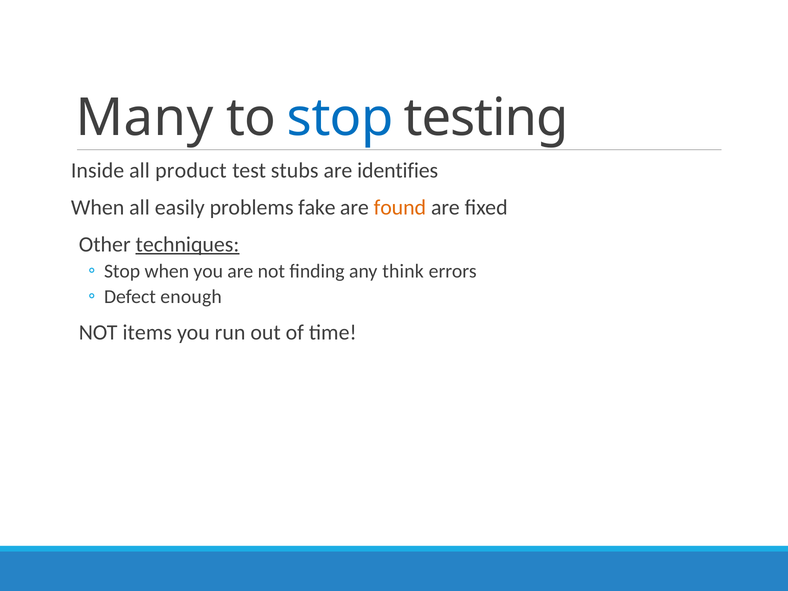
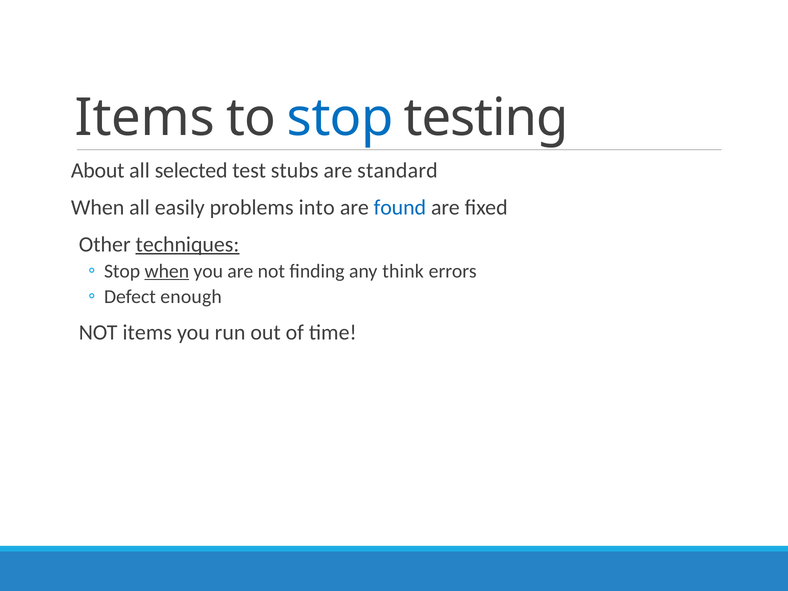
Many at (145, 118): Many -> Items
Inside: Inside -> About
product: product -> selected
identifies: identifies -> standard
fake: fake -> into
found colour: orange -> blue
when at (167, 271) underline: none -> present
